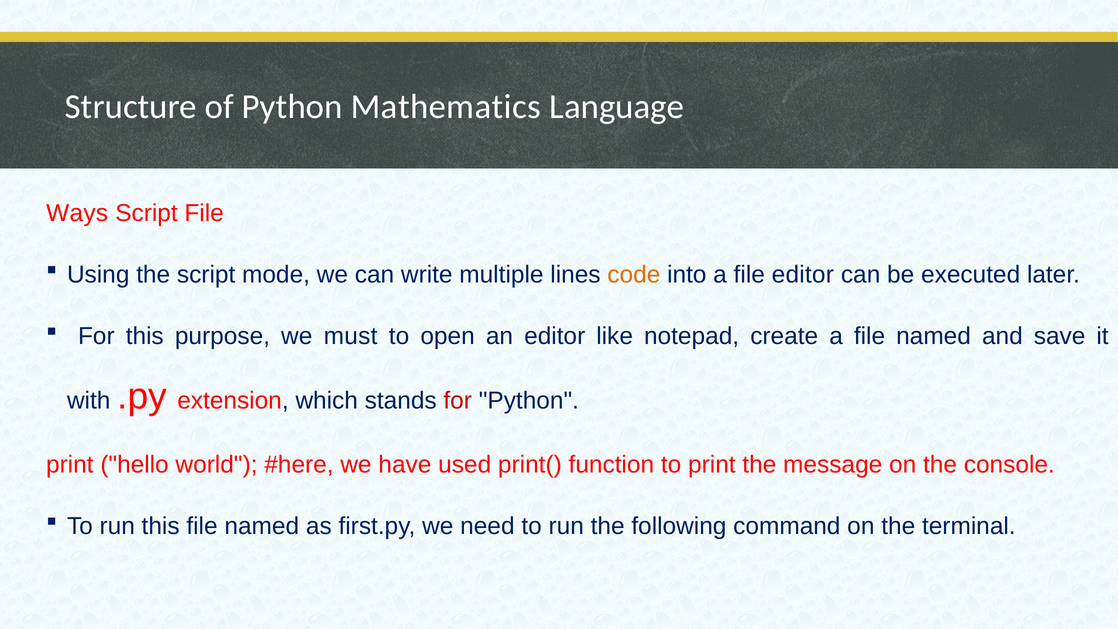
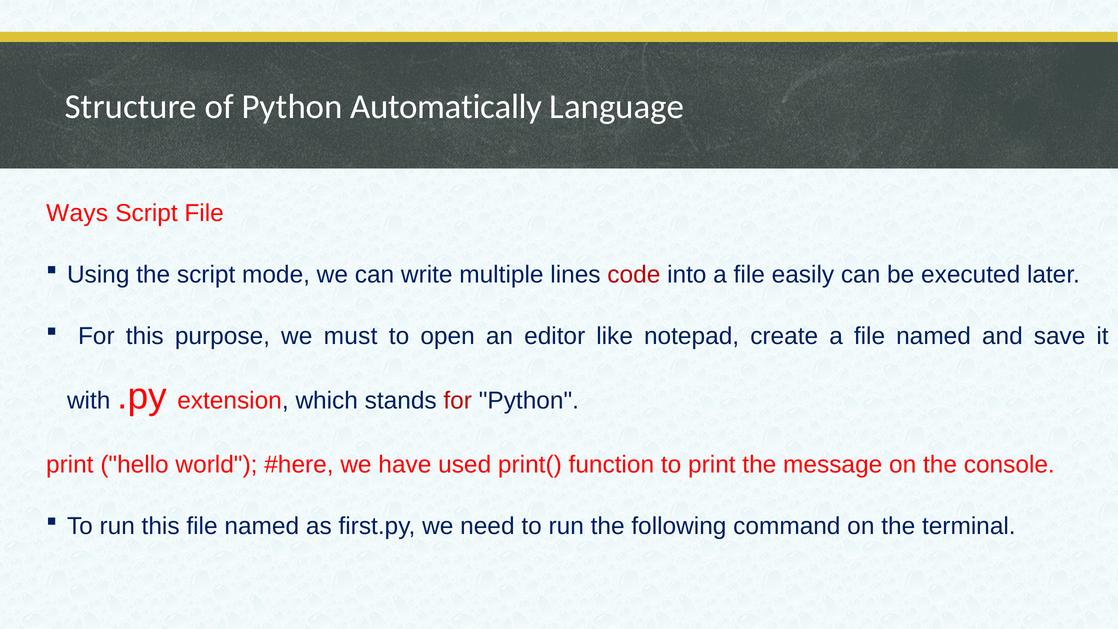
Mathematics: Mathematics -> Automatically
code colour: orange -> red
file editor: editor -> easily
